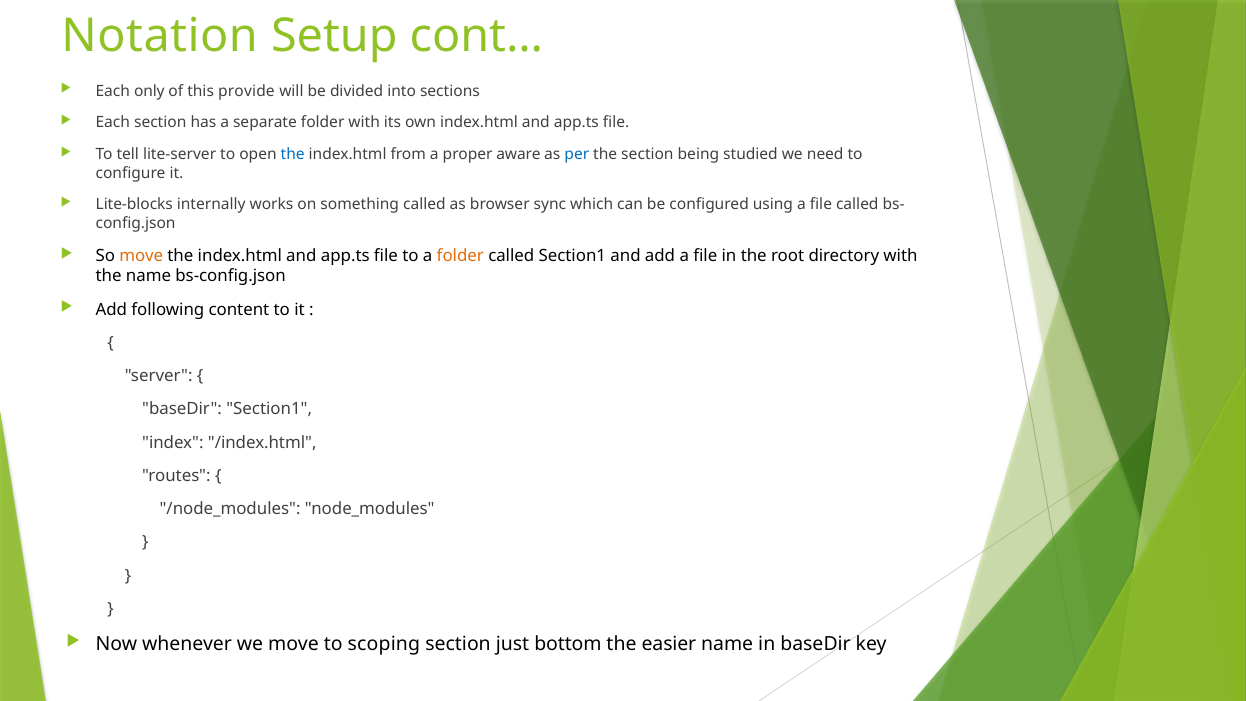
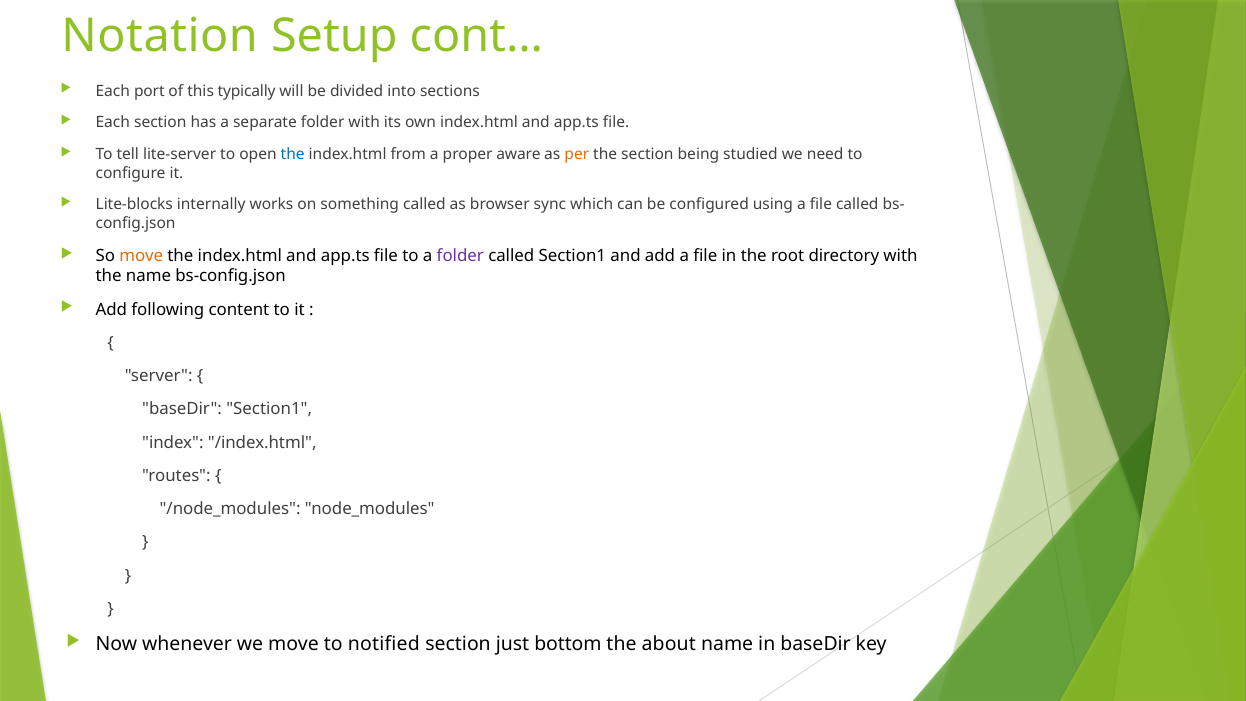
only: only -> port
provide: provide -> typically
per colour: blue -> orange
folder at (460, 256) colour: orange -> purple
scoping: scoping -> notified
easier: easier -> about
